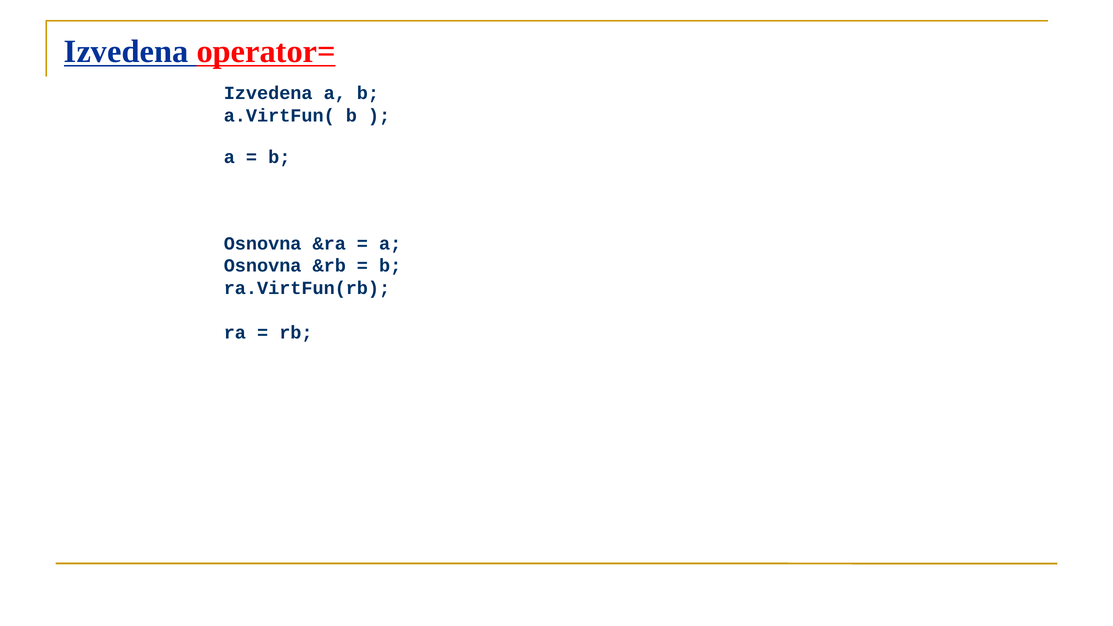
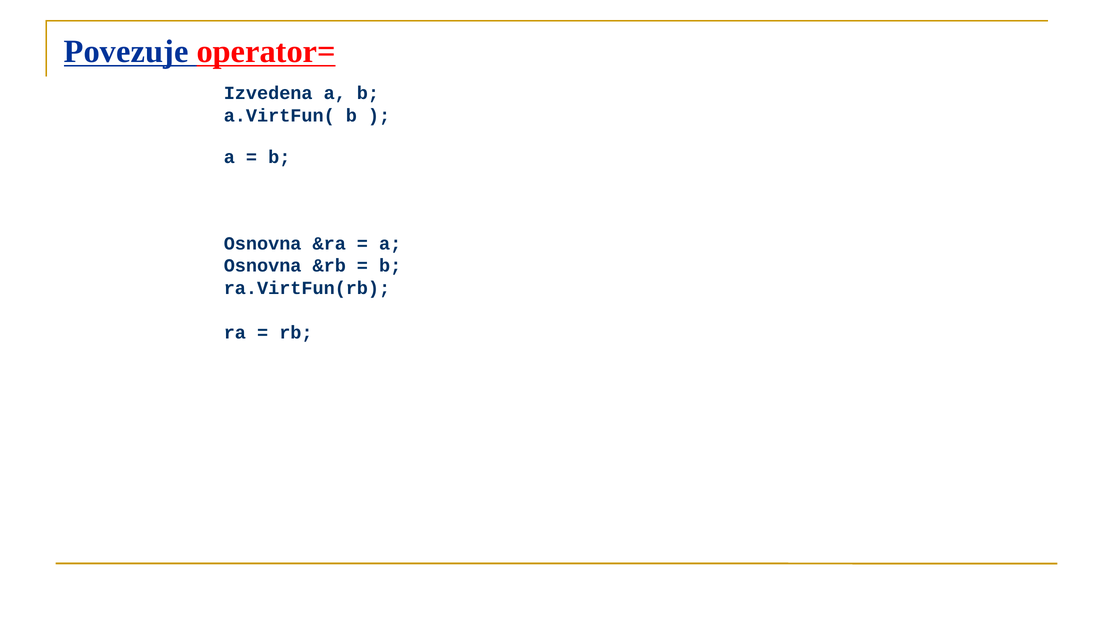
Izvedena at (126, 51): Izvedena -> Povezuje
